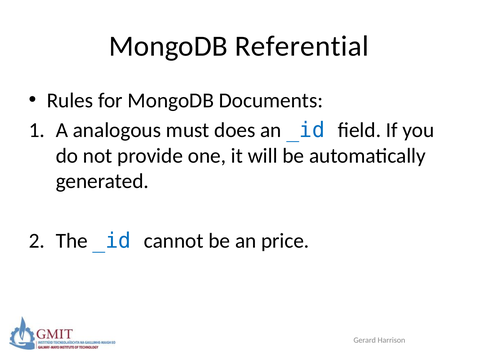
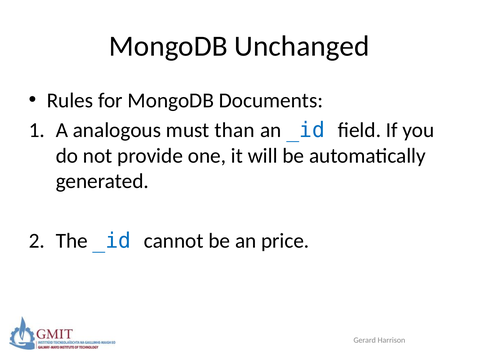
Referential: Referential -> Unchanged
does: does -> than
